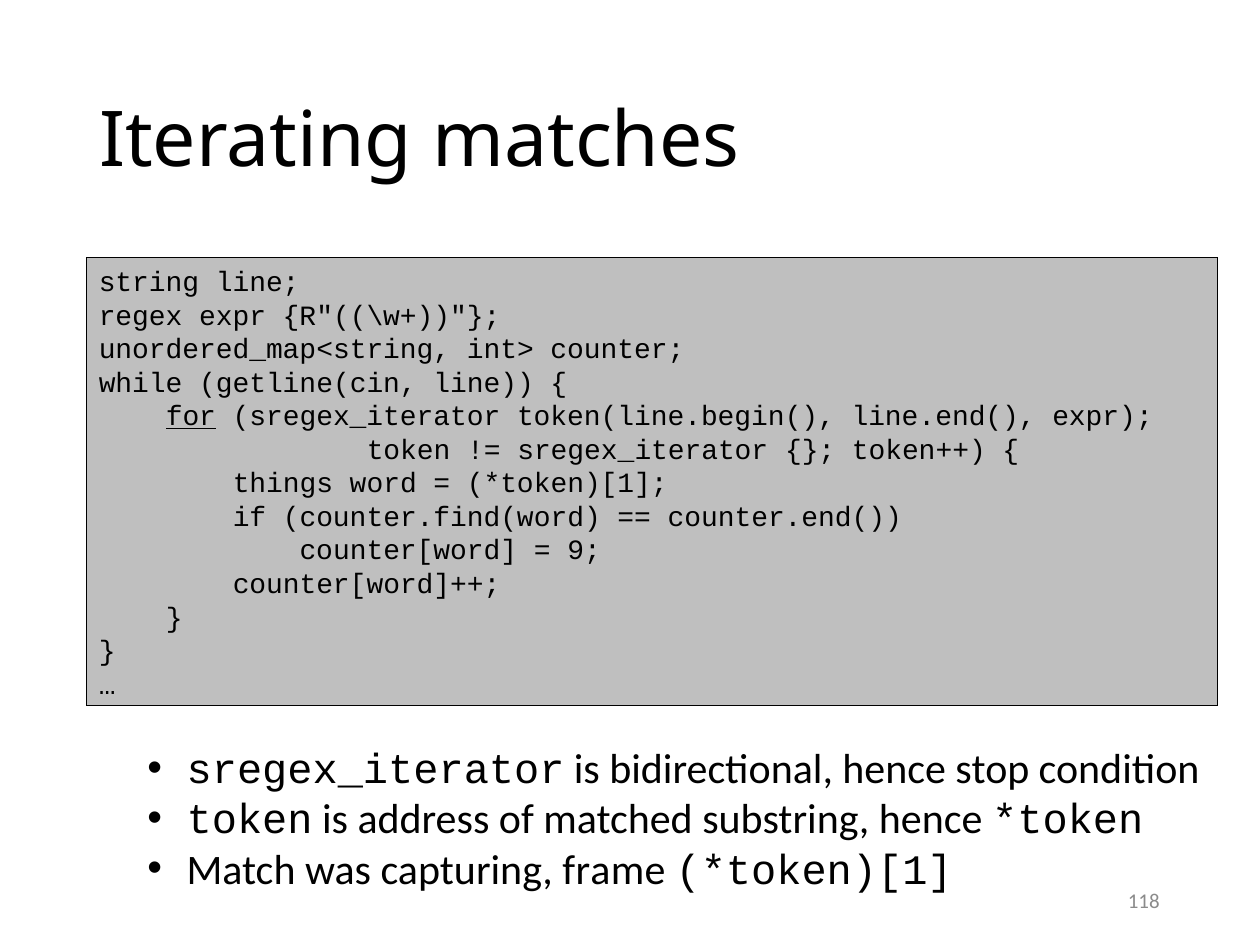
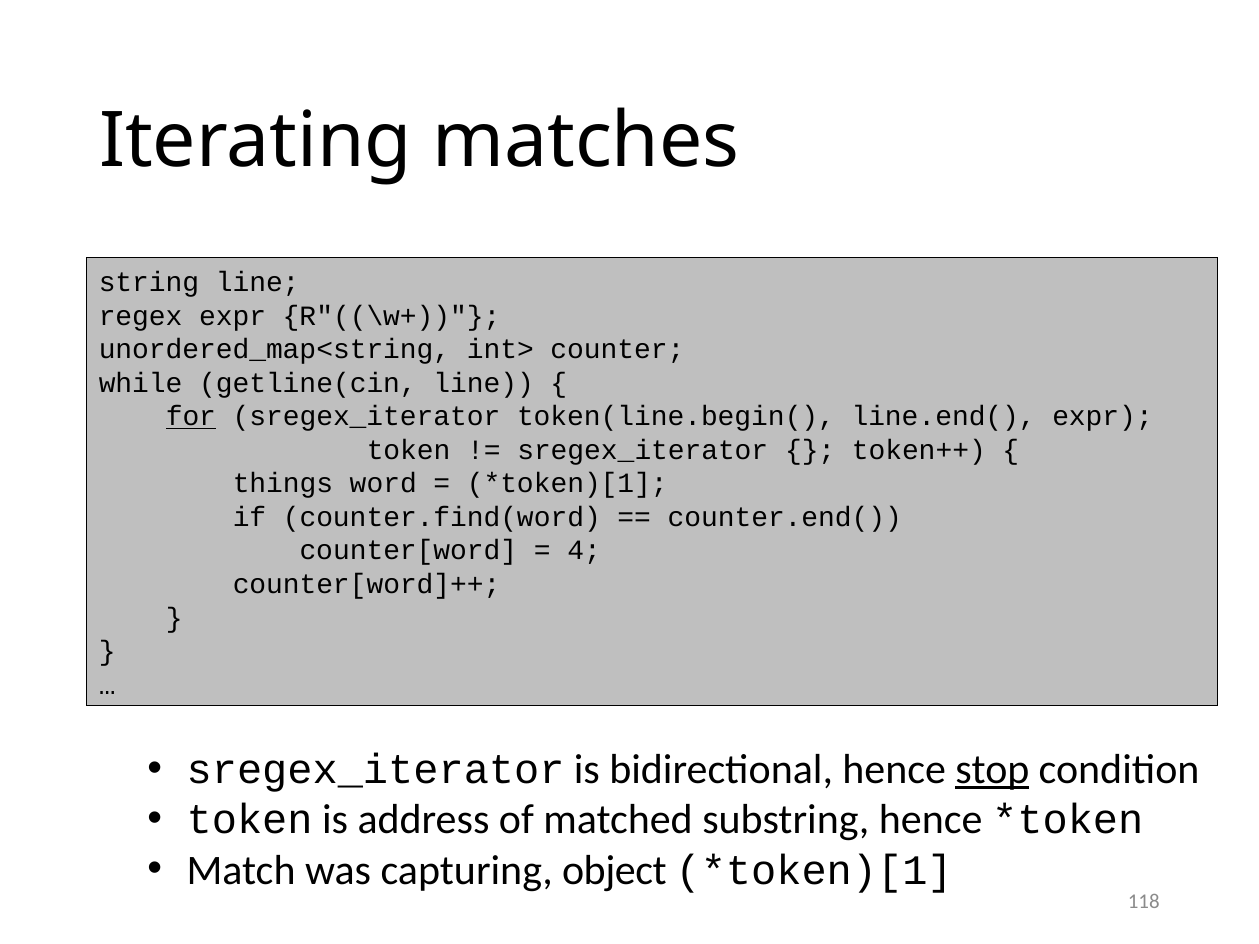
9: 9 -> 4
stop underline: none -> present
frame: frame -> object
